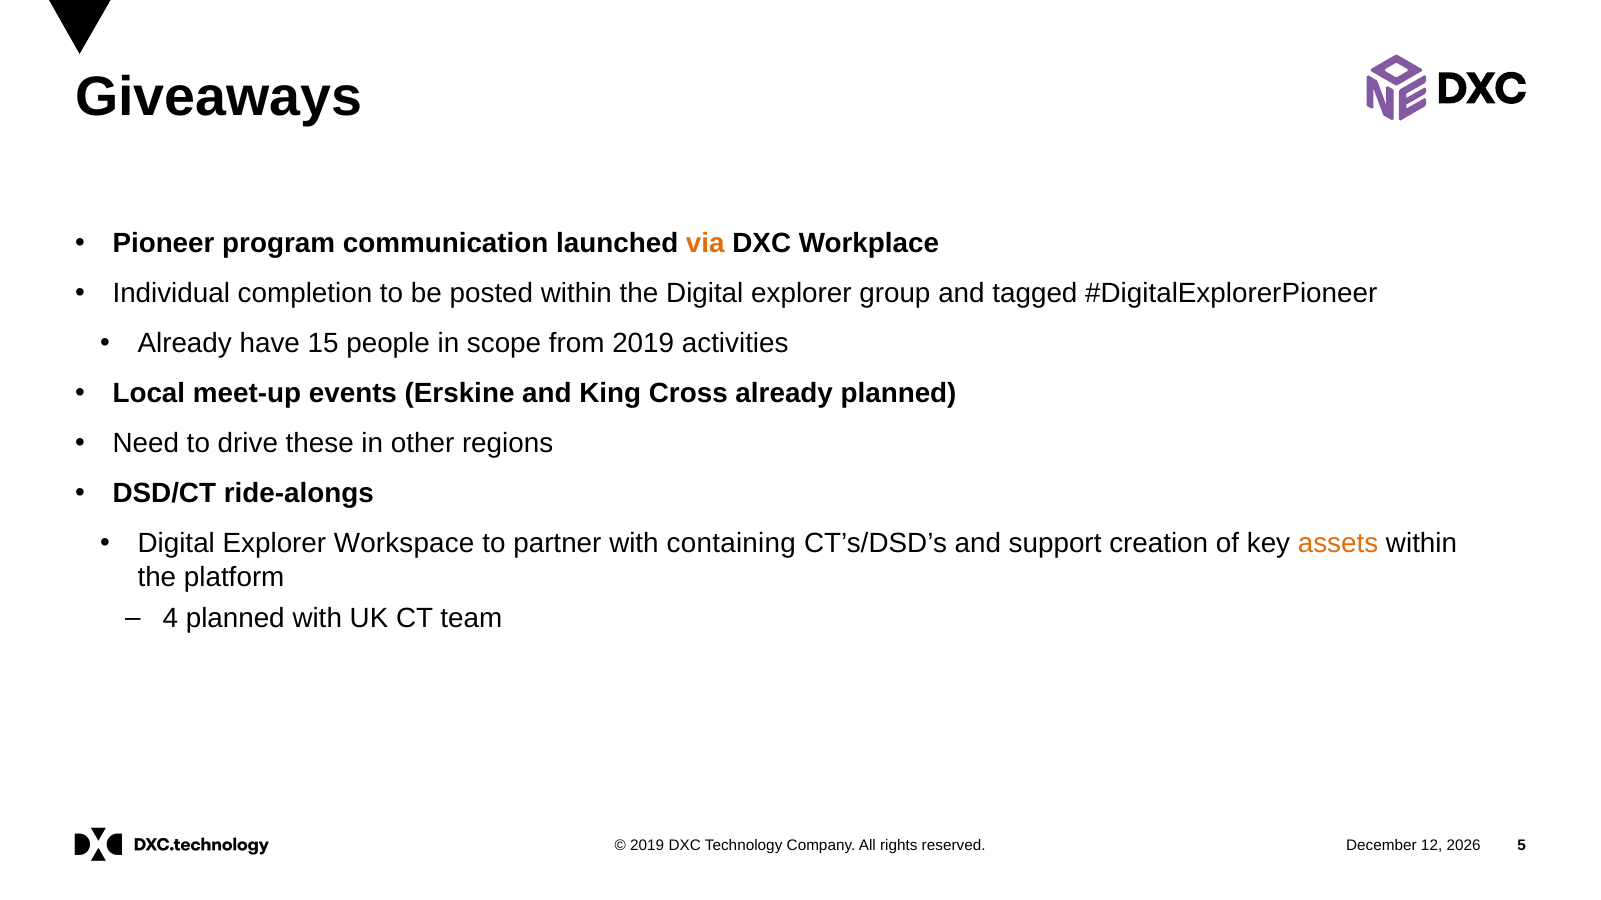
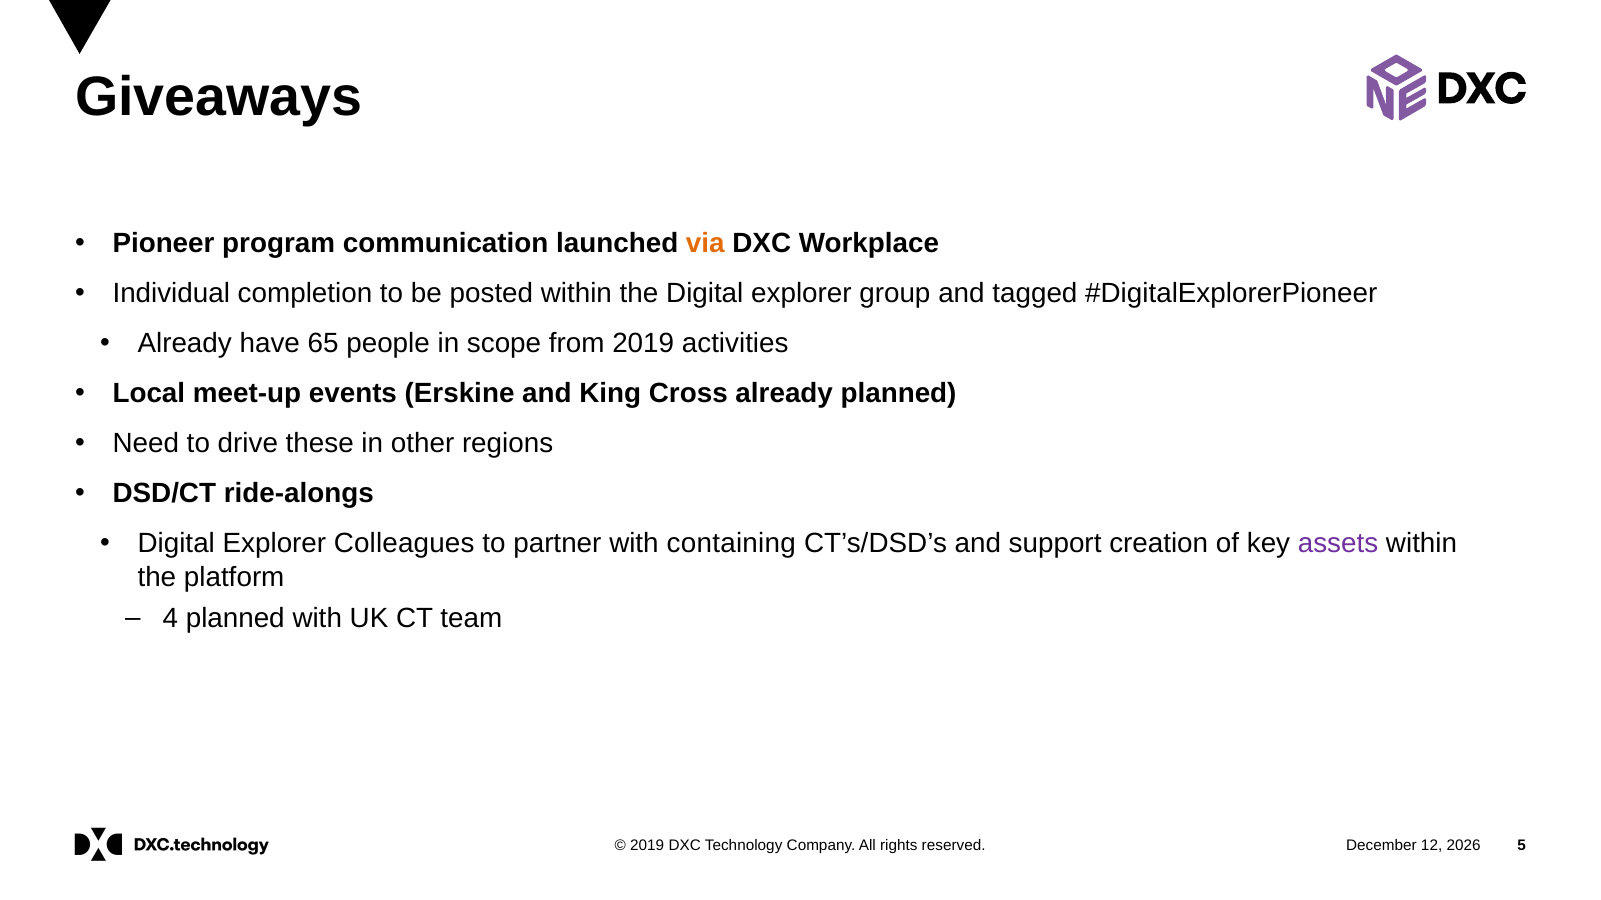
15: 15 -> 65
Workspace: Workspace -> Colleagues
assets colour: orange -> purple
